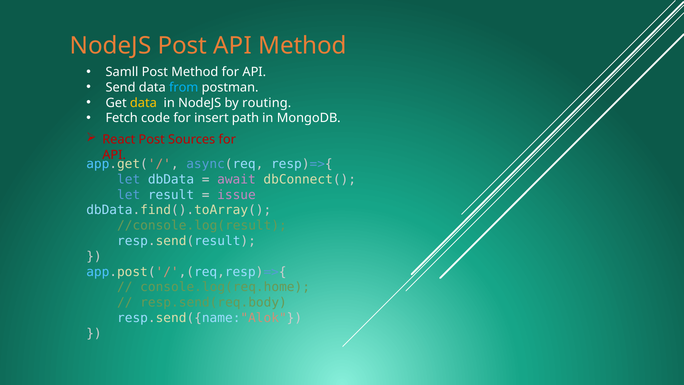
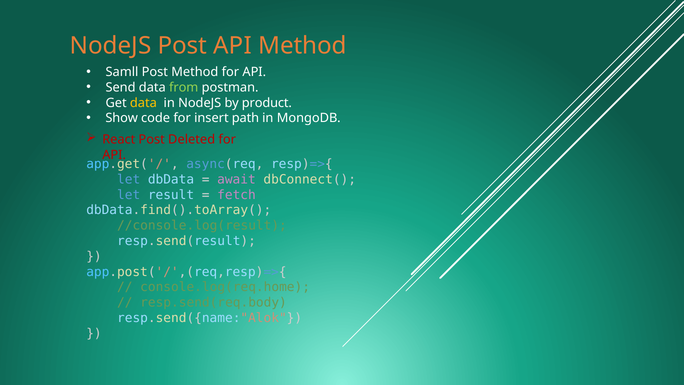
from colour: light blue -> light green
routing: routing -> product
Fetch: Fetch -> Show
Sources: Sources -> Deleted
issue: issue -> fetch
